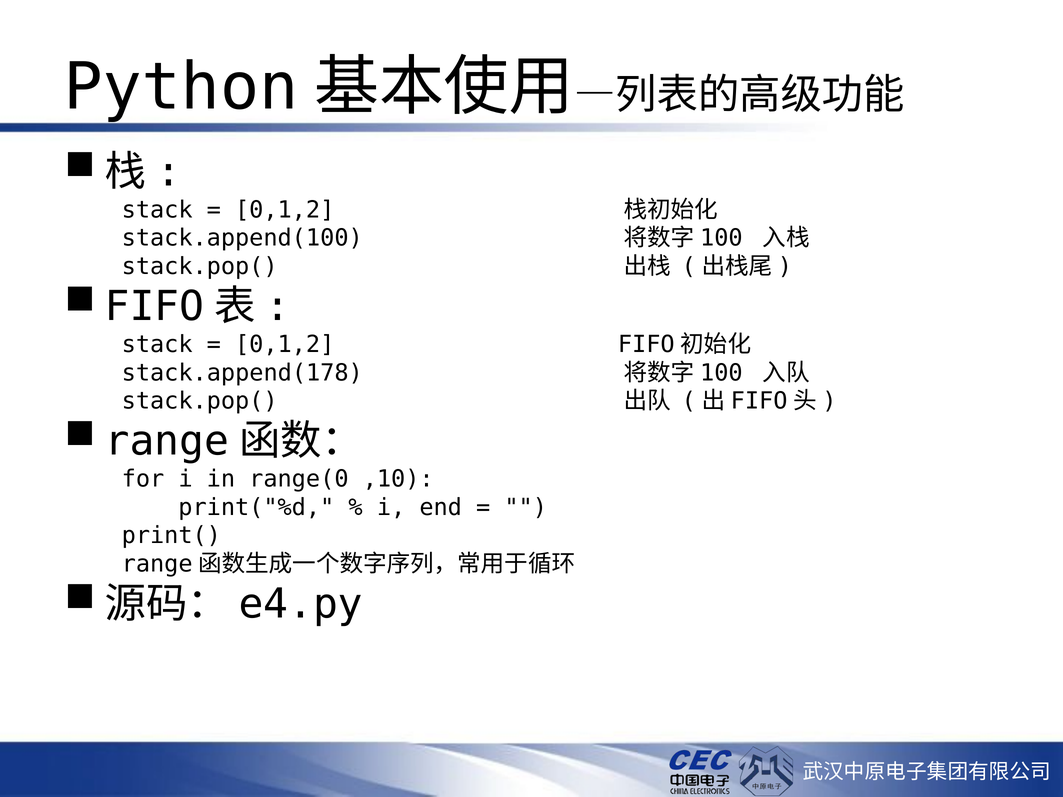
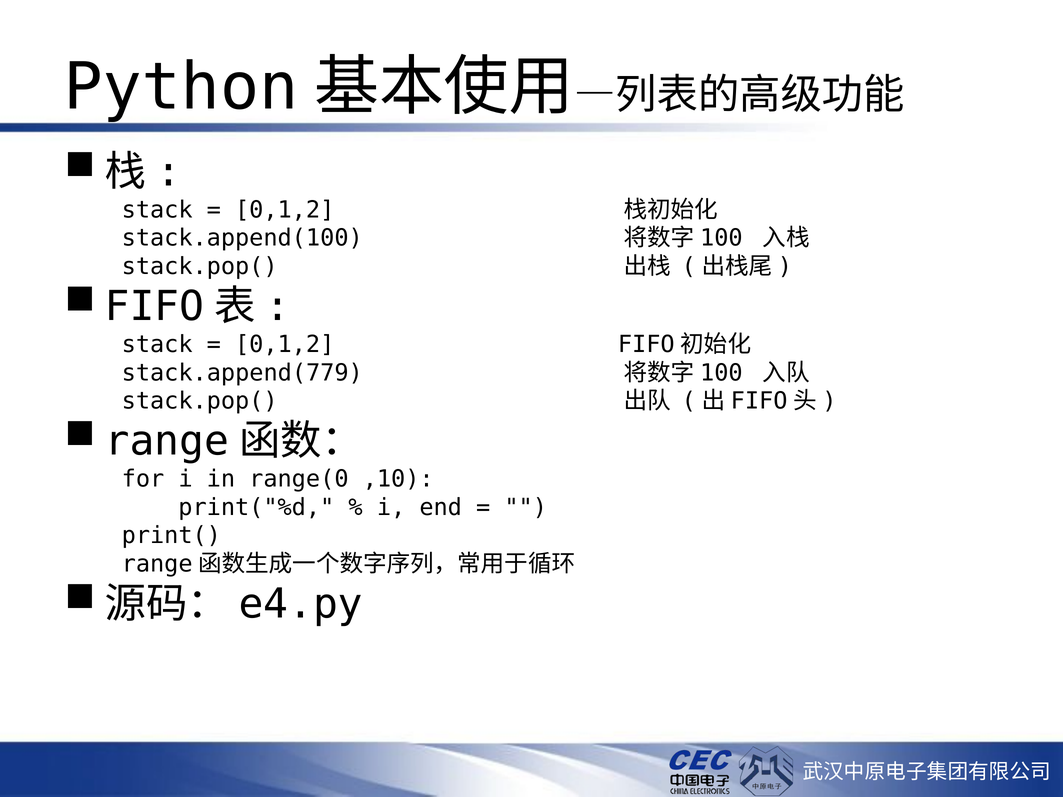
stack.append(178: stack.append(178 -> stack.append(779
